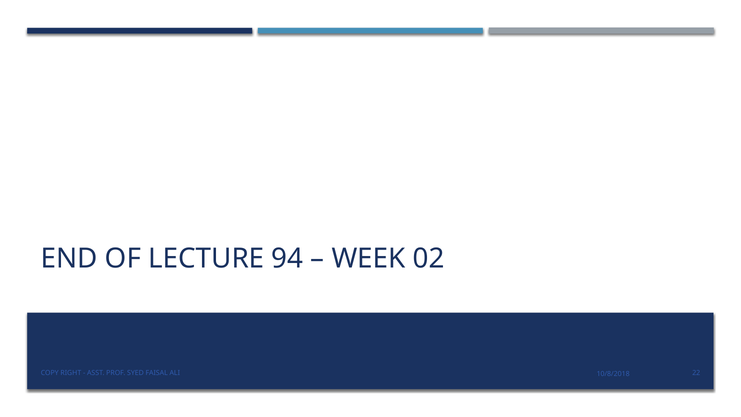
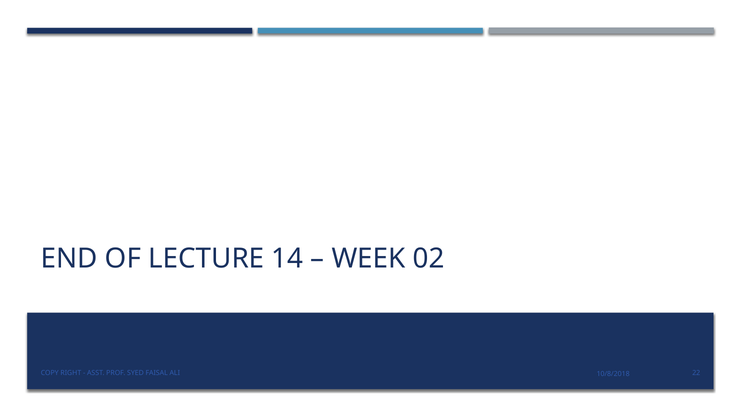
94: 94 -> 14
